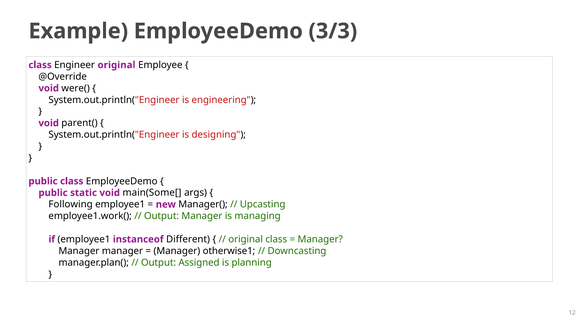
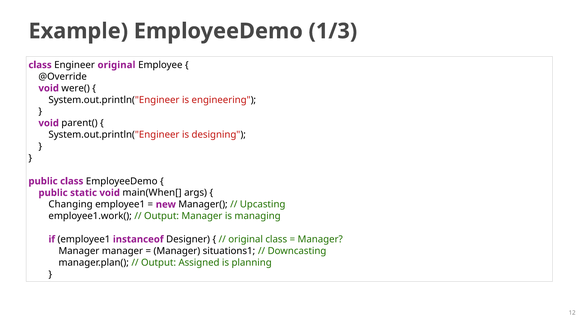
3/3: 3/3 -> 1/3
main(Some[: main(Some[ -> main(When[
Following: Following -> Changing
Different: Different -> Designer
otherwise1: otherwise1 -> situations1
